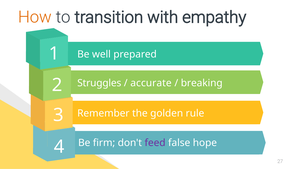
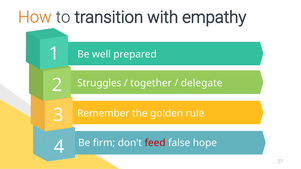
accurate: accurate -> together
breaking: breaking -> delegate
feed colour: purple -> red
